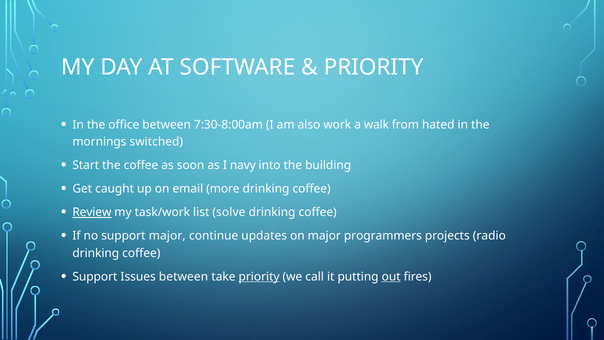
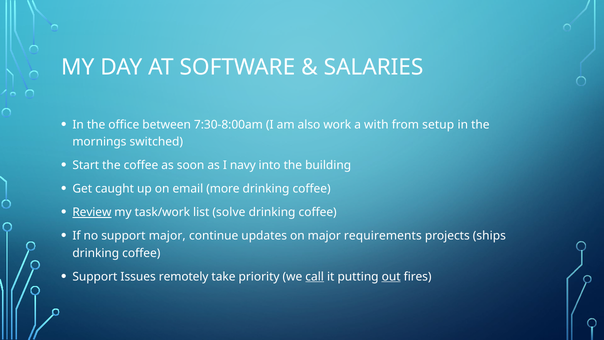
PRIORITY at (374, 67): PRIORITY -> SALARIES
walk: walk -> with
hated: hated -> setup
programmers: programmers -> requirements
radio: radio -> ships
Issues between: between -> remotely
priority at (259, 276) underline: present -> none
call underline: none -> present
